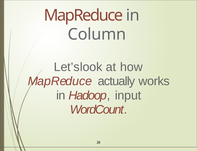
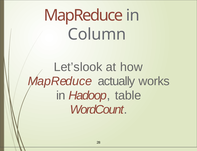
input: input -> table
